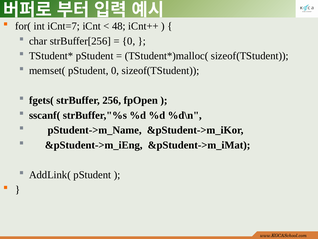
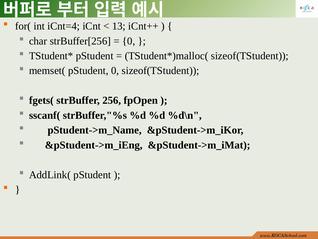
iCnt=7: iCnt=7 -> iCnt=4
48: 48 -> 13
